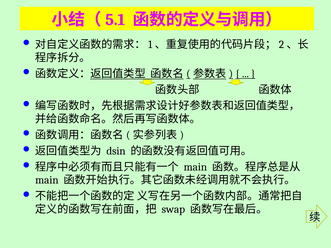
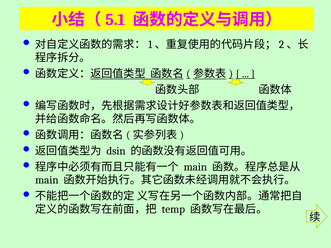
swap: swap -> temp
